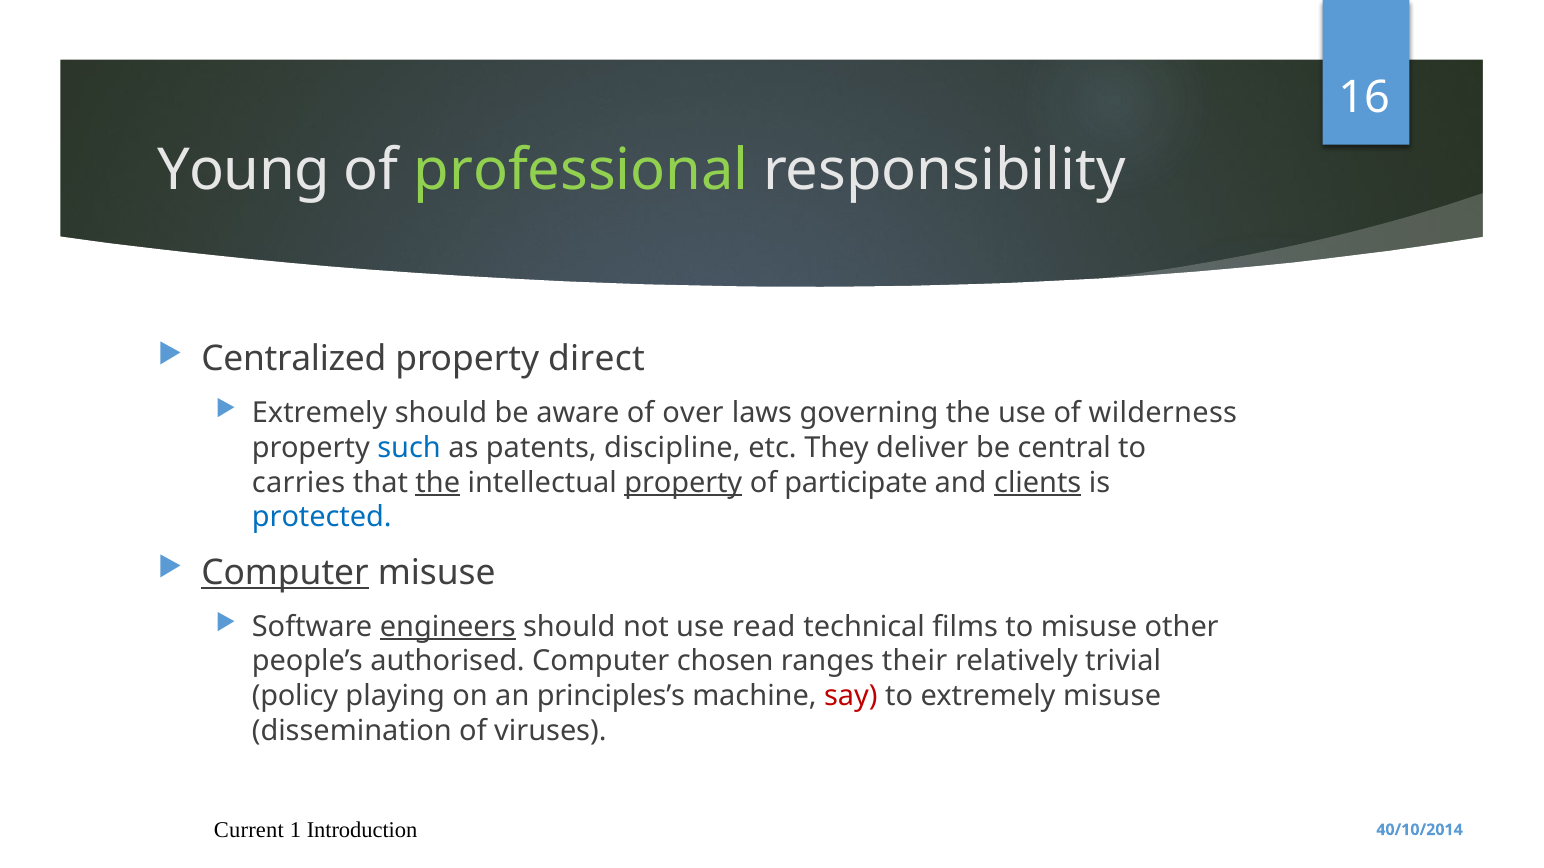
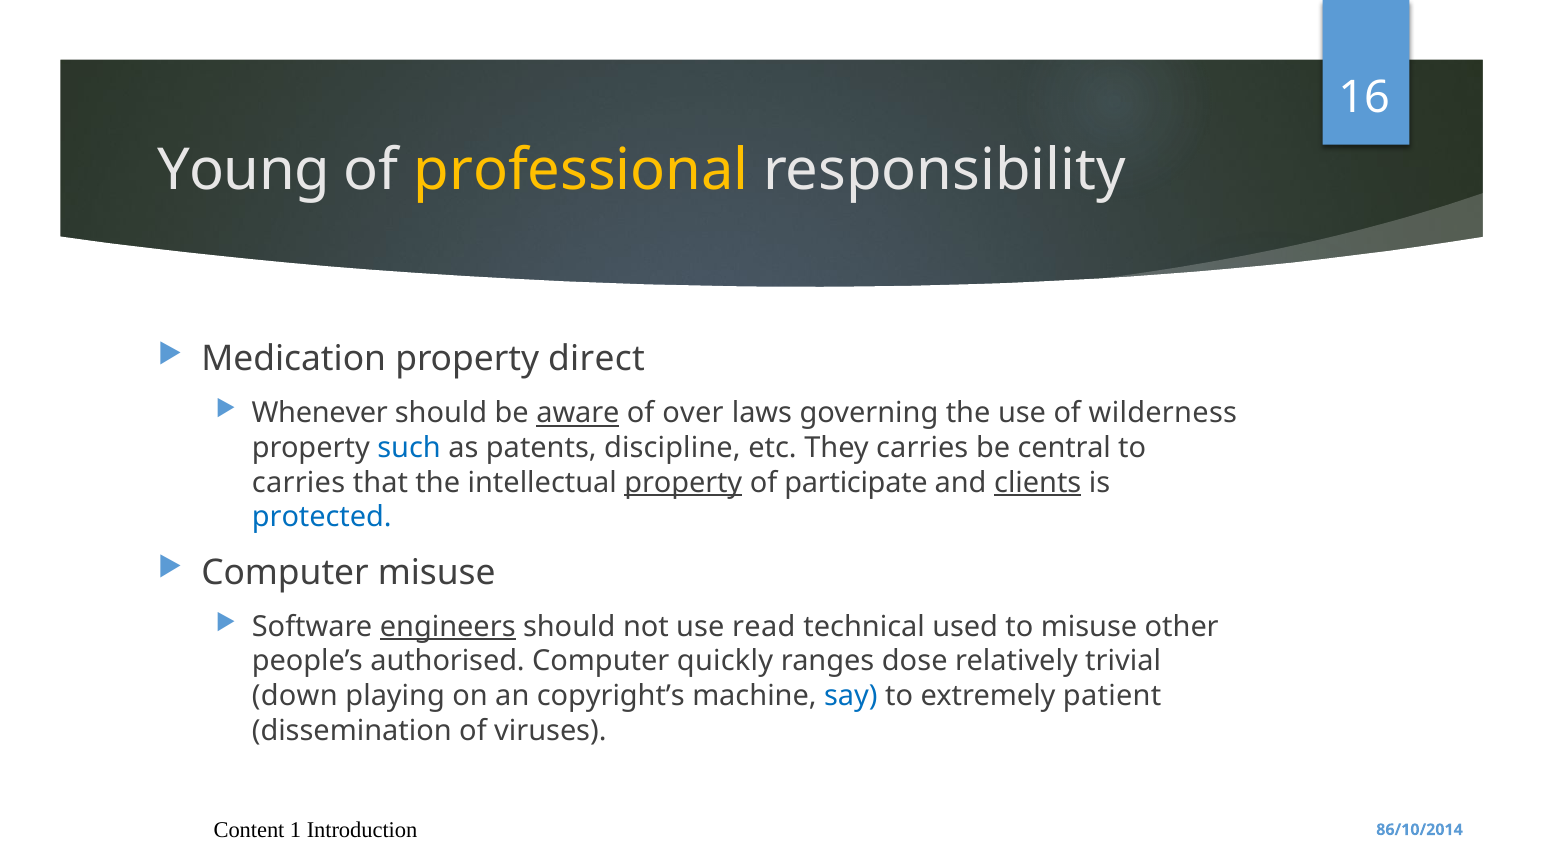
professional colour: light green -> yellow
Centralized: Centralized -> Medication
Extremely at (320, 413): Extremely -> Whenever
aware underline: none -> present
They deliver: deliver -> carries
the at (438, 483) underline: present -> none
Computer at (285, 573) underline: present -> none
films: films -> used
chosen: chosen -> quickly
their: their -> dose
policy: policy -> down
principles’s: principles’s -> copyright’s
say colour: red -> blue
extremely misuse: misuse -> patient
Current: Current -> Content
40/10/2014: 40/10/2014 -> 86/10/2014
